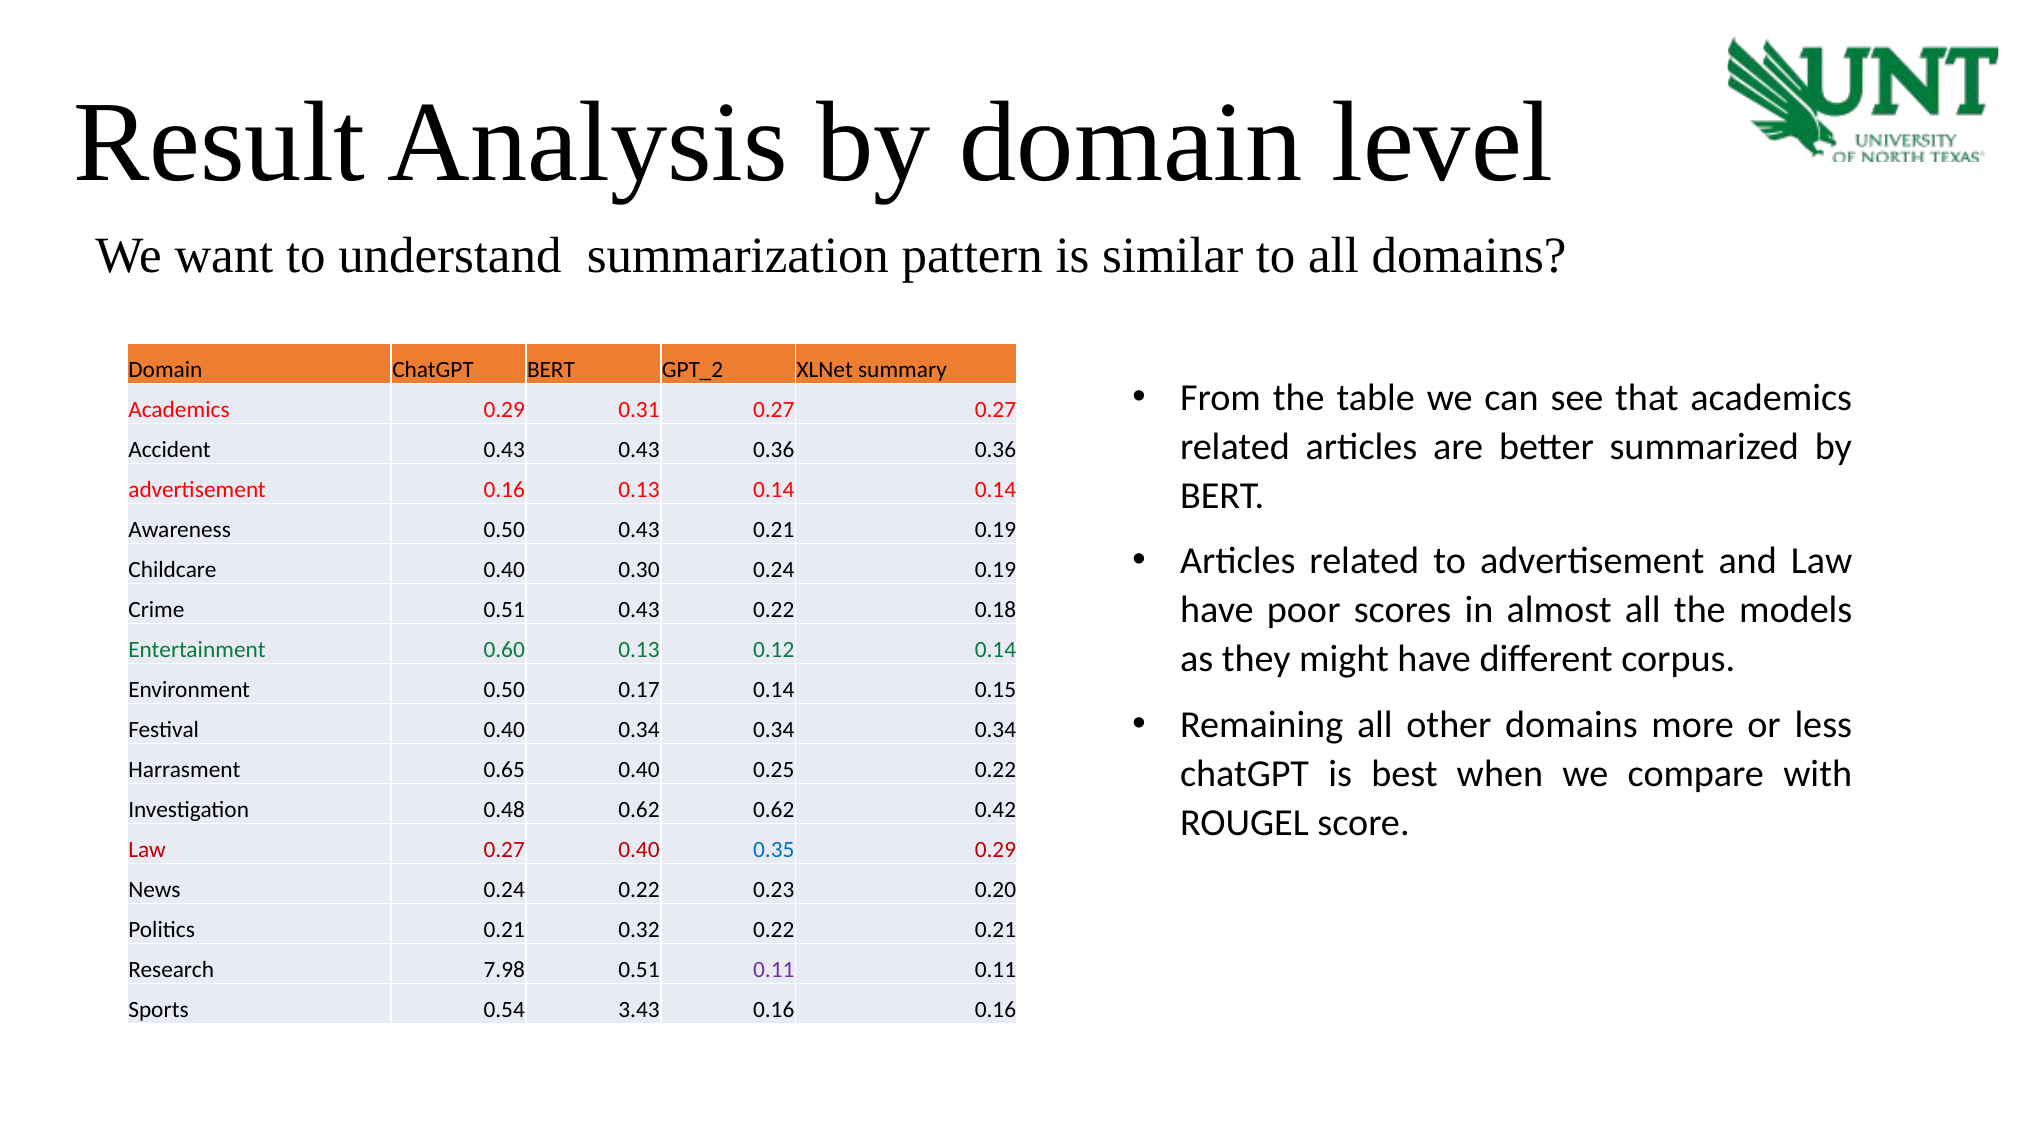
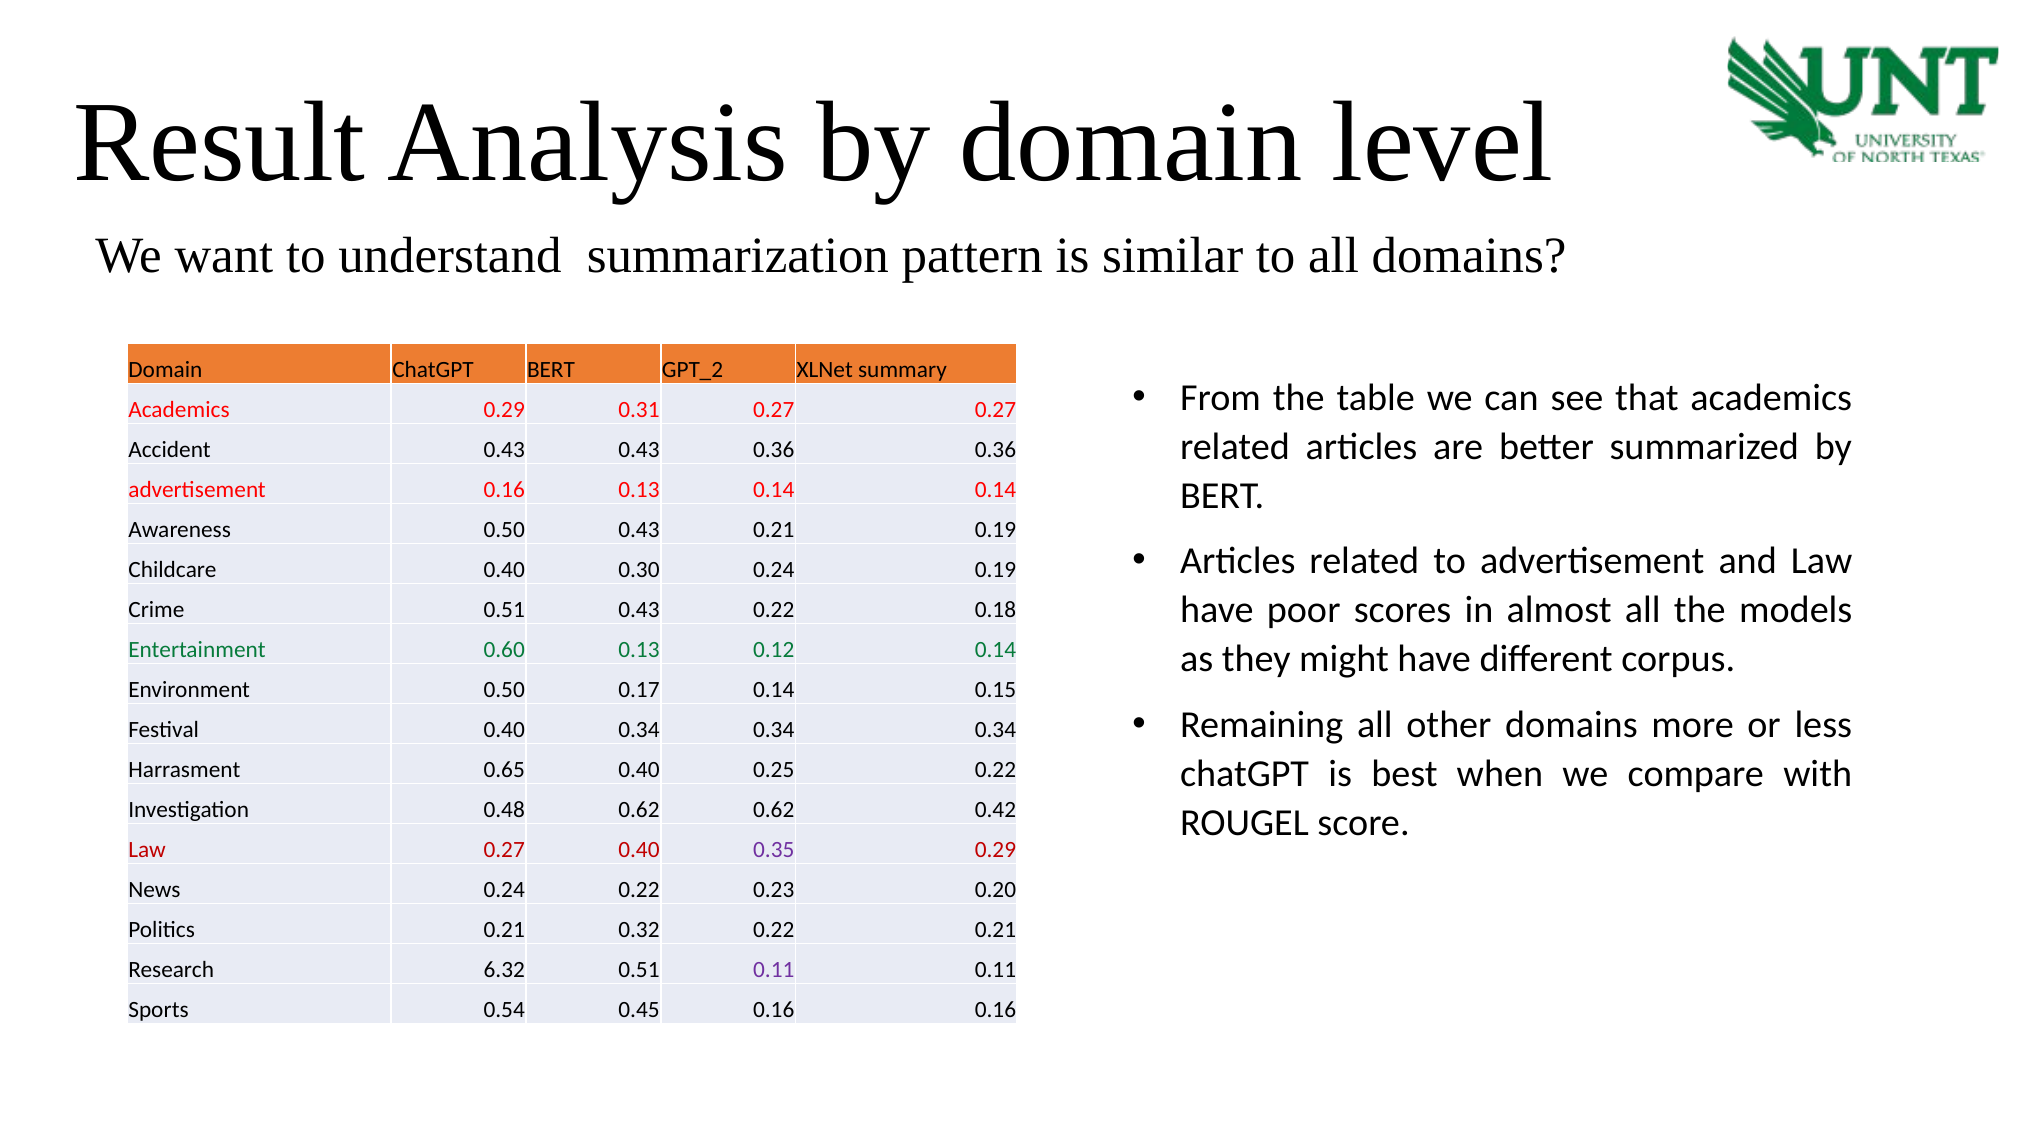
0.35 colour: blue -> purple
7.98: 7.98 -> 6.32
3.43: 3.43 -> 0.45
